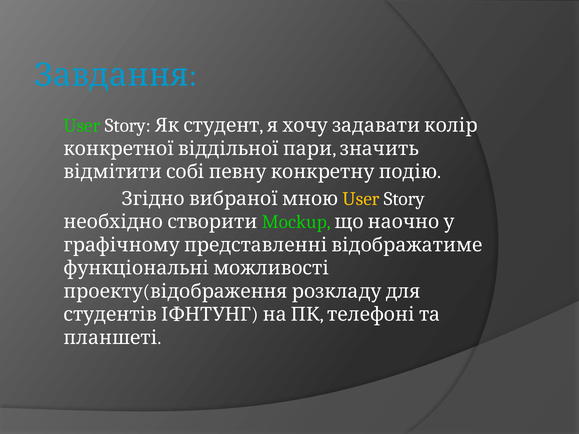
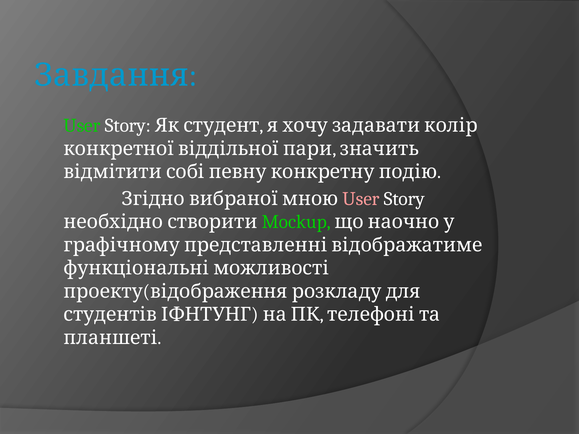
User at (361, 199) colour: yellow -> pink
